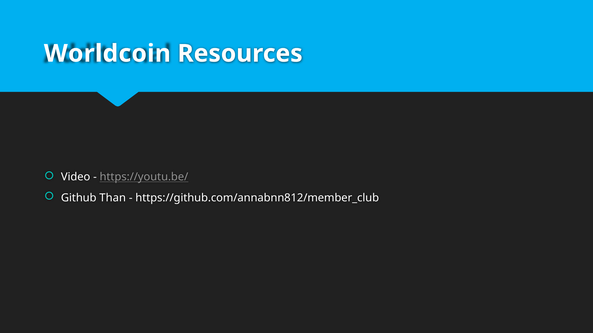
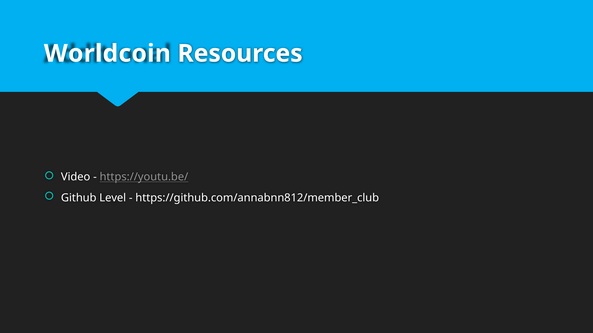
Than: Than -> Level
